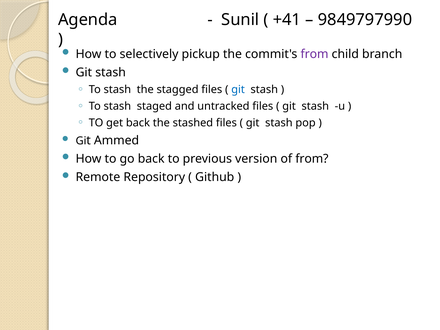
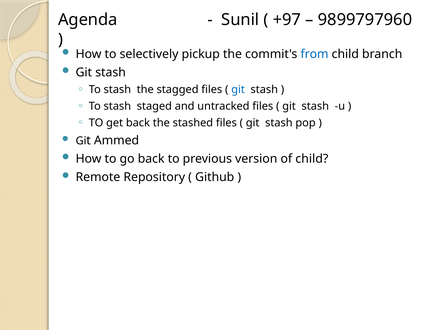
+41: +41 -> +97
9849797990: 9849797990 -> 9899797960
from at (315, 54) colour: purple -> blue
of from: from -> child
